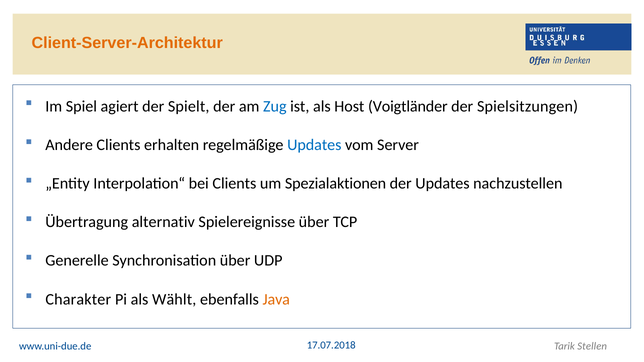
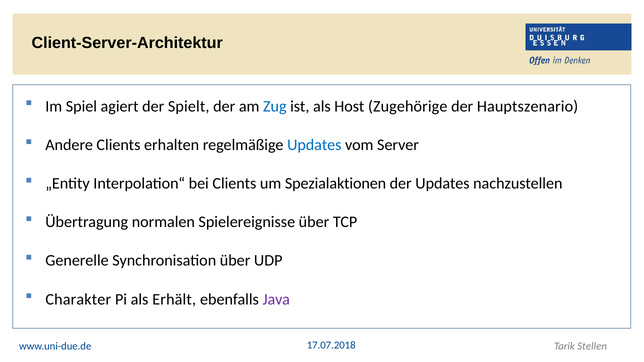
Client-Server-Architektur colour: orange -> black
Voigtländer: Voigtländer -> Zugehörige
Spielsitzungen: Spielsitzungen -> Hauptszenario
alternativ: alternativ -> normalen
Wählt: Wählt -> Erhält
Java colour: orange -> purple
